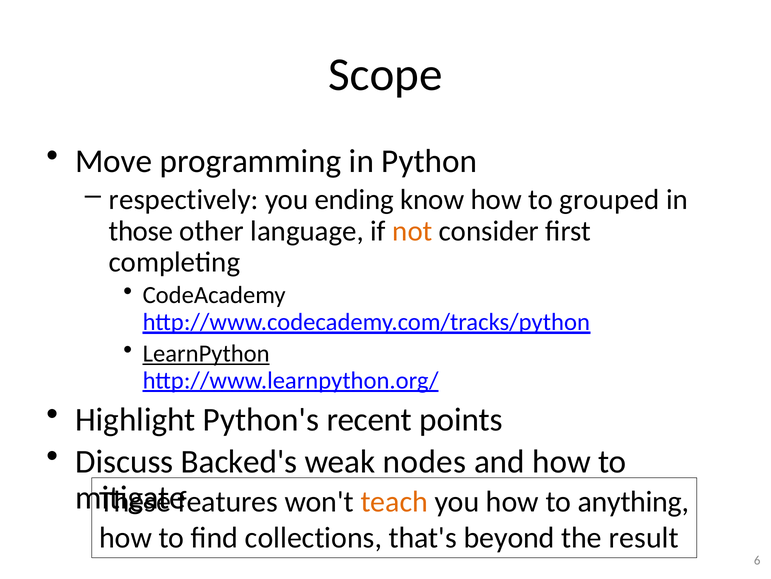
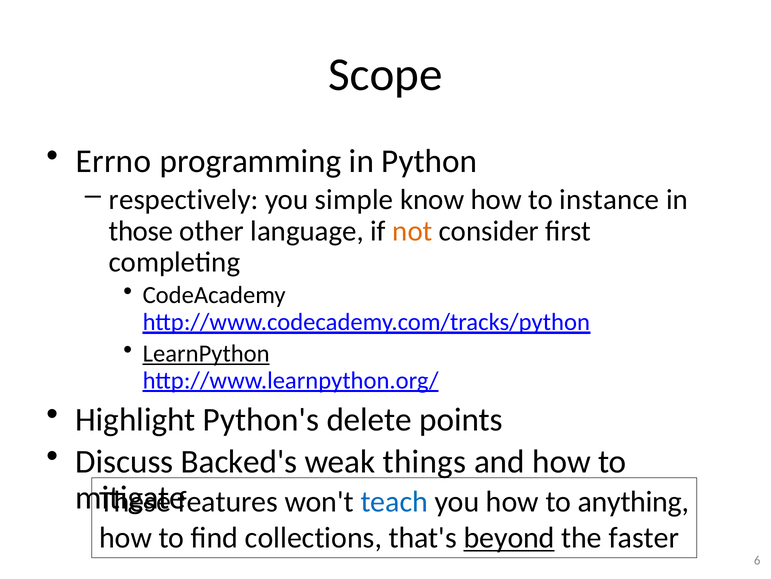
Move: Move -> Errno
ending: ending -> simple
grouped: grouped -> instance
recent: recent -> delete
nodes: nodes -> things
teach colour: orange -> blue
beyond underline: none -> present
result: result -> faster
